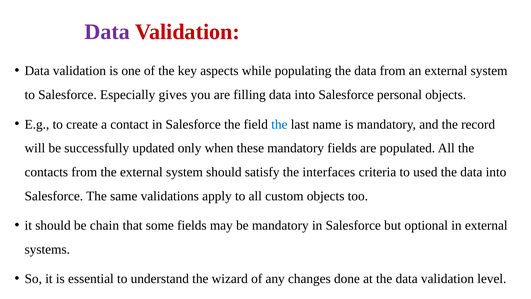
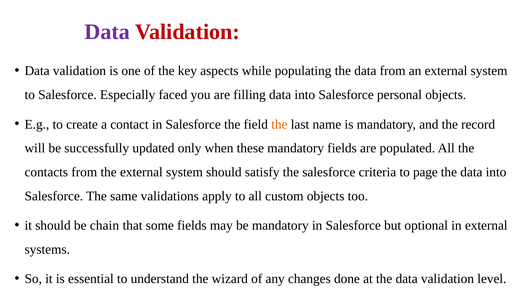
gives: gives -> faced
the at (279, 124) colour: blue -> orange
the interfaces: interfaces -> salesforce
used: used -> page
